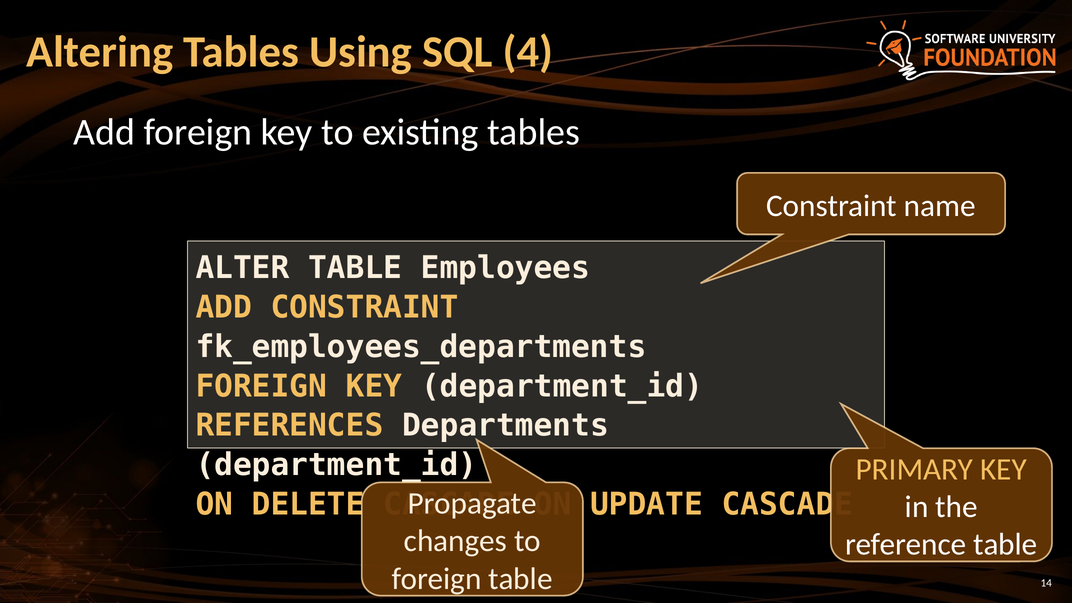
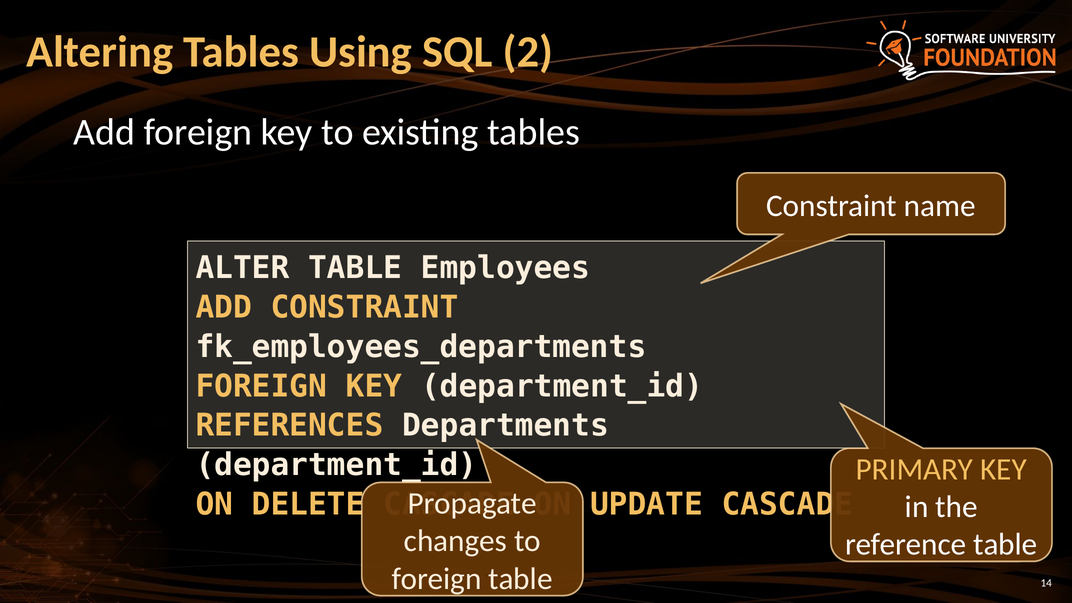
4: 4 -> 2
